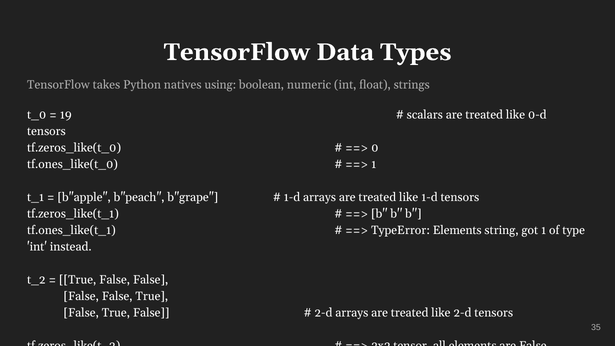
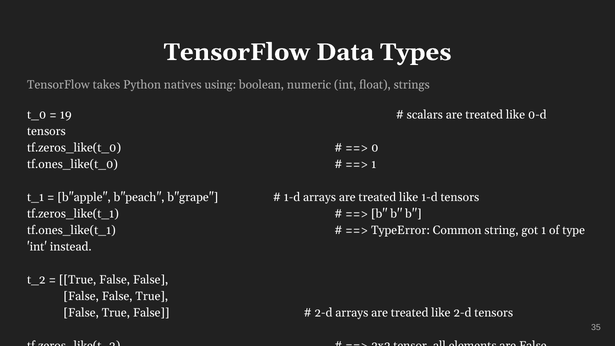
TypeError Elements: Elements -> Common
